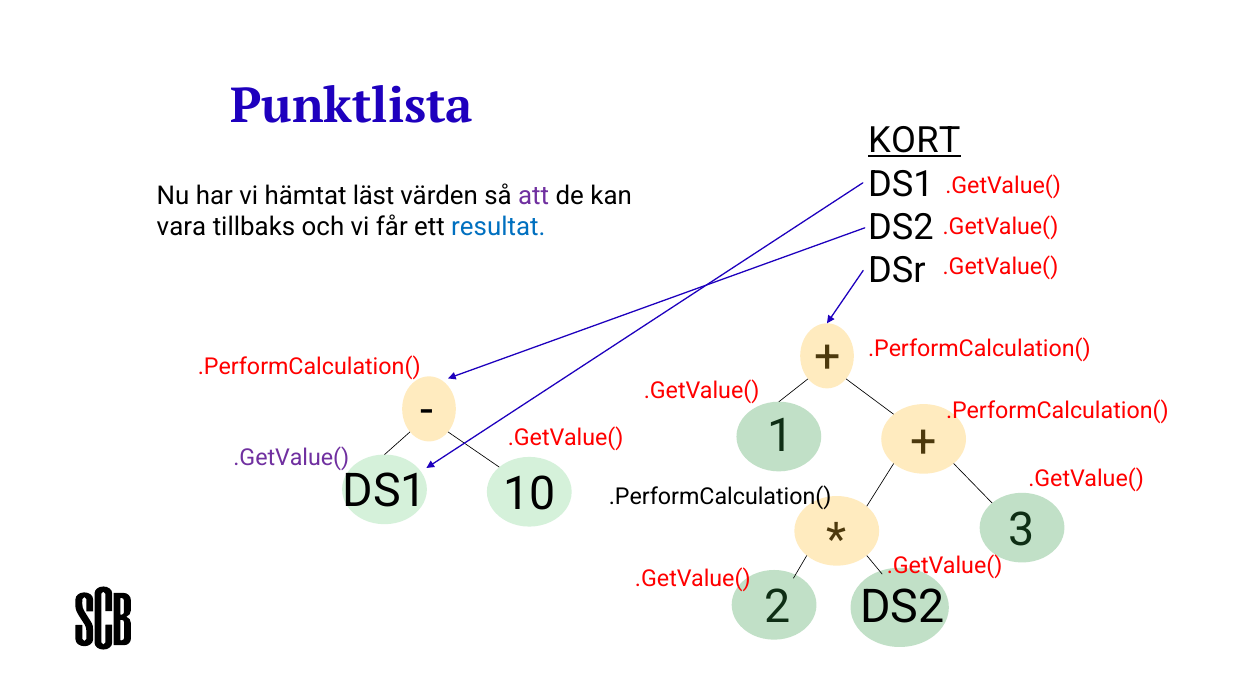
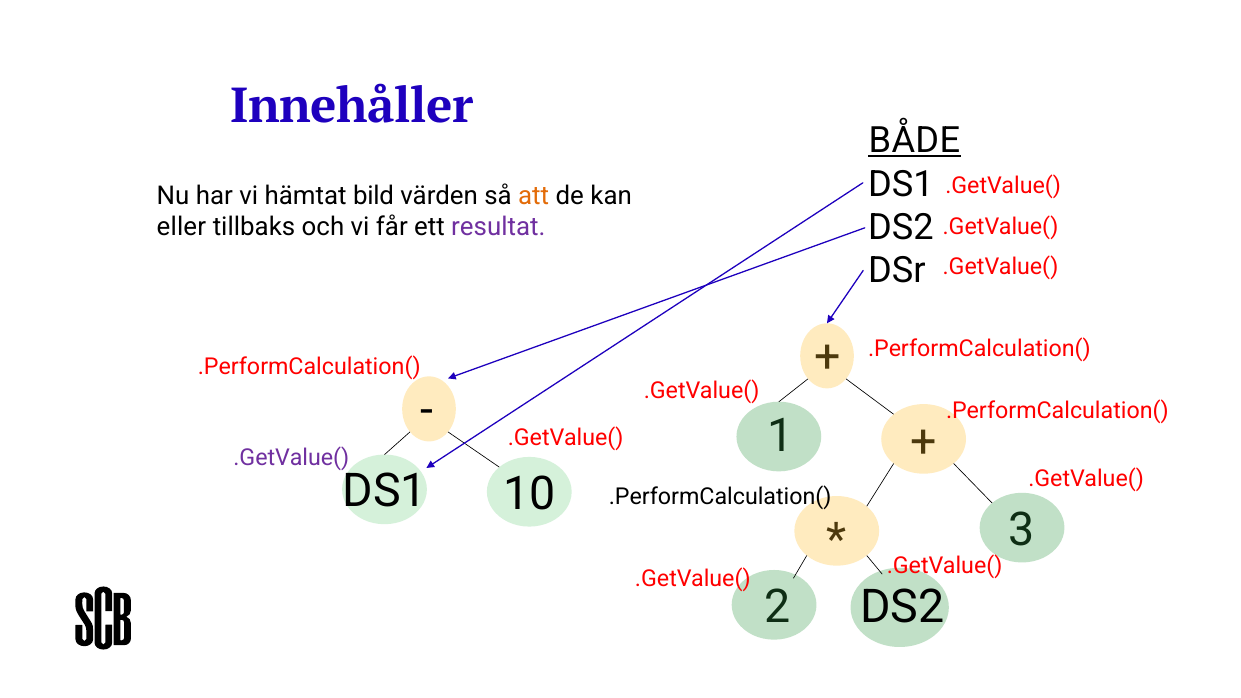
Punktlista: Punktlista -> Innehåller
KORT: KORT -> BÅDE
läst: läst -> bild
att colour: purple -> orange
vara: vara -> eller
resultat colour: blue -> purple
